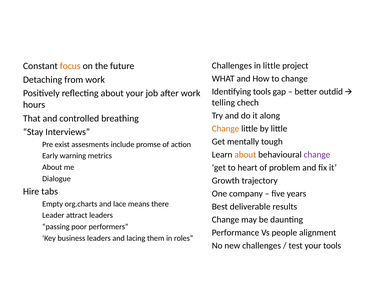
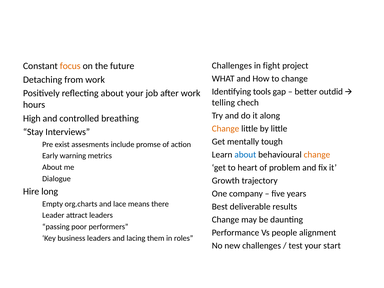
in little: little -> fight
That: That -> High
about at (245, 155) colour: orange -> blue
change at (317, 155) colour: purple -> orange
tabs: tabs -> long
your tools: tools -> start
